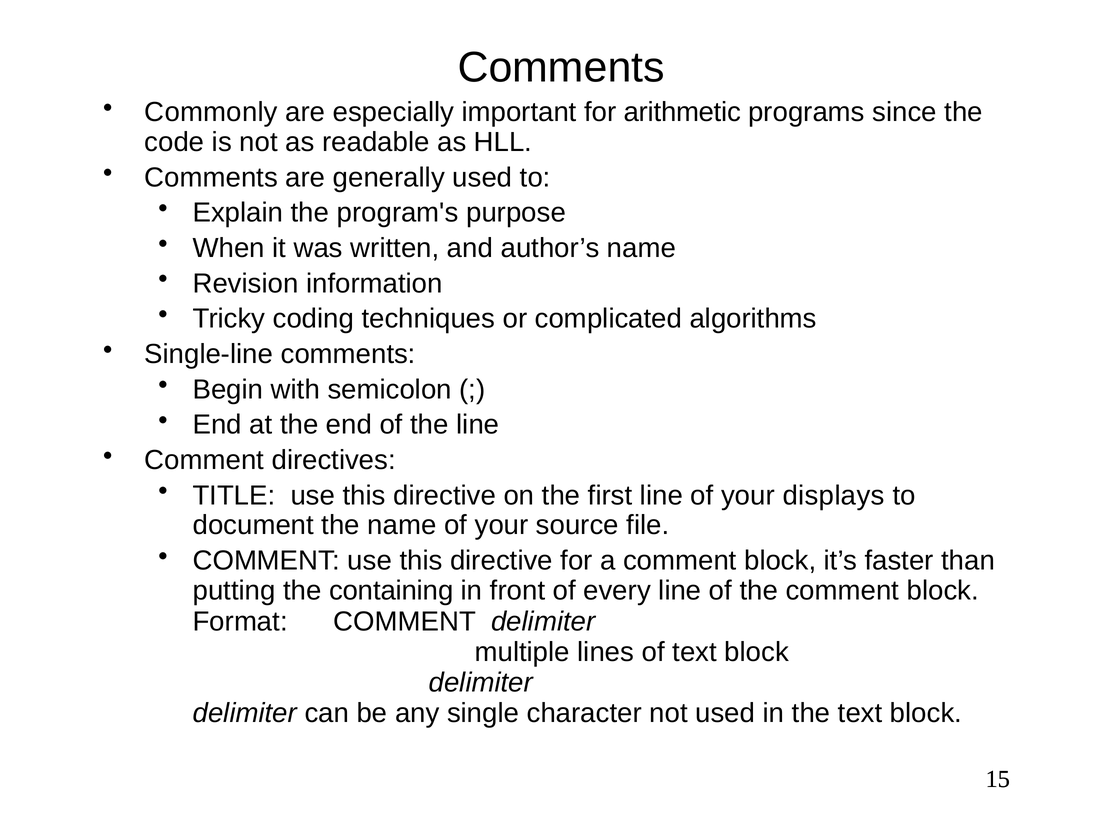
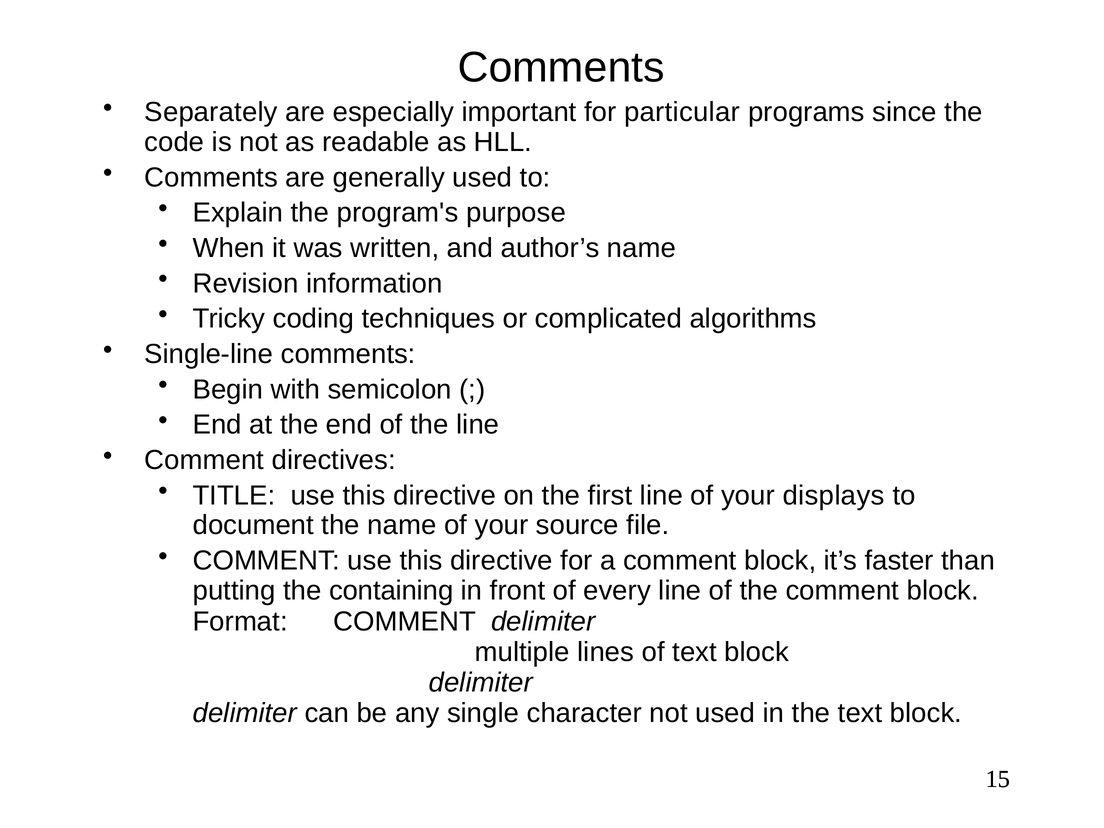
Commonly: Commonly -> Separately
arithmetic: arithmetic -> particular
